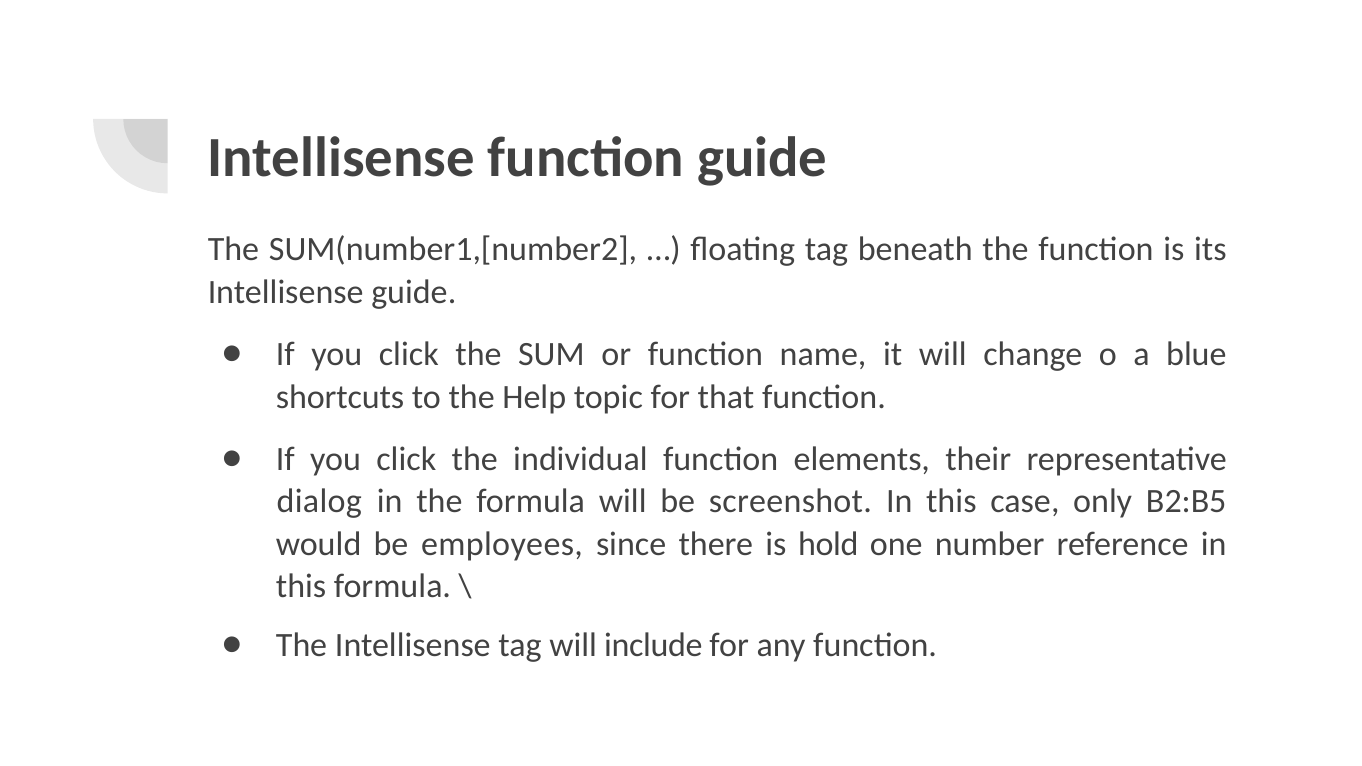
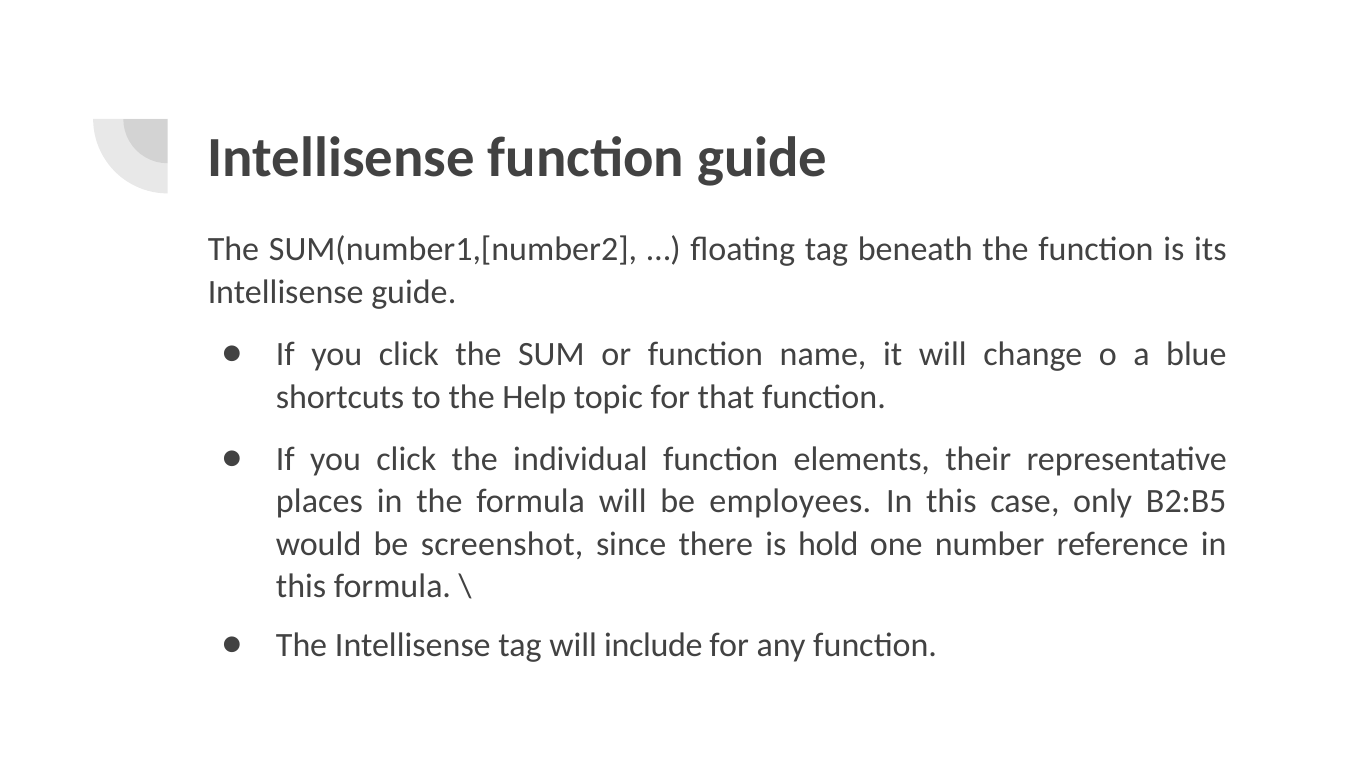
dialog: dialog -> places
screenshot: screenshot -> employees
employees: employees -> screenshot
